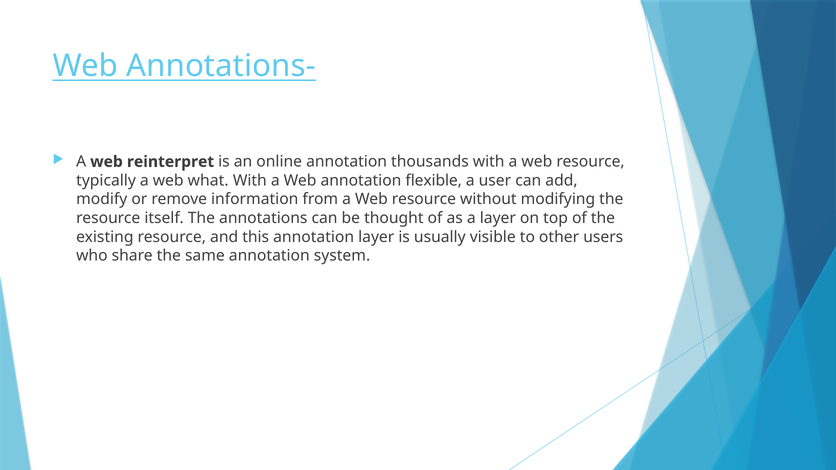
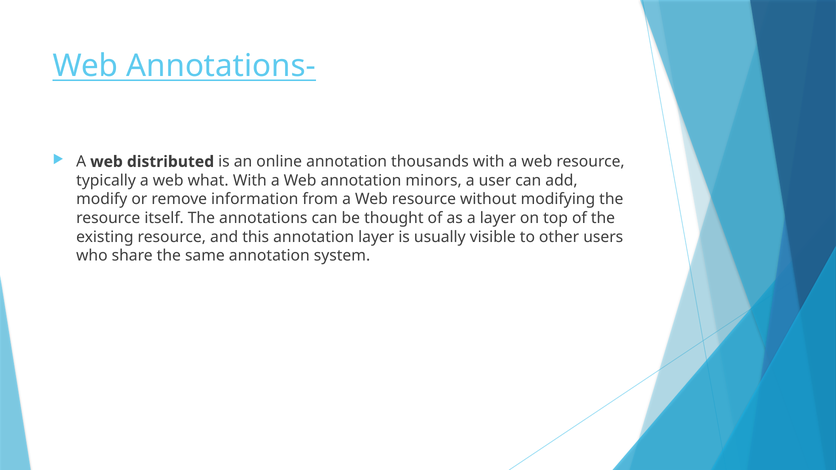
reinterpret: reinterpret -> distributed
flexible: flexible -> minors
